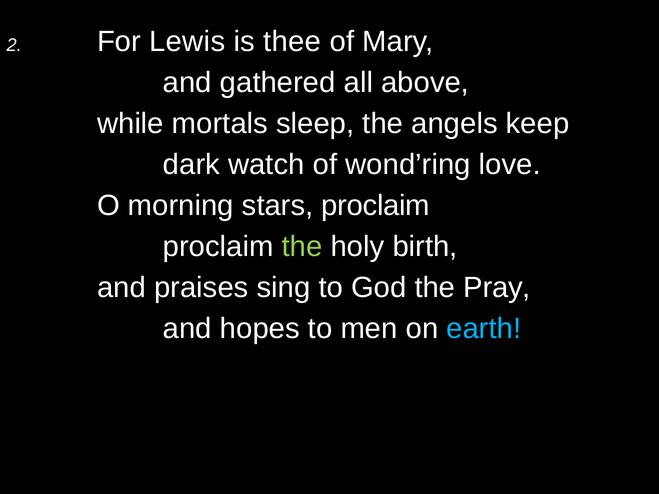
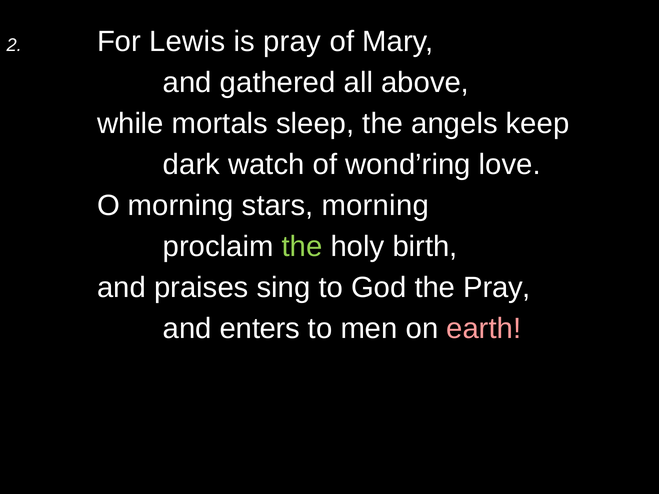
is thee: thee -> pray
stars proclaim: proclaim -> morning
hopes: hopes -> enters
earth colour: light blue -> pink
